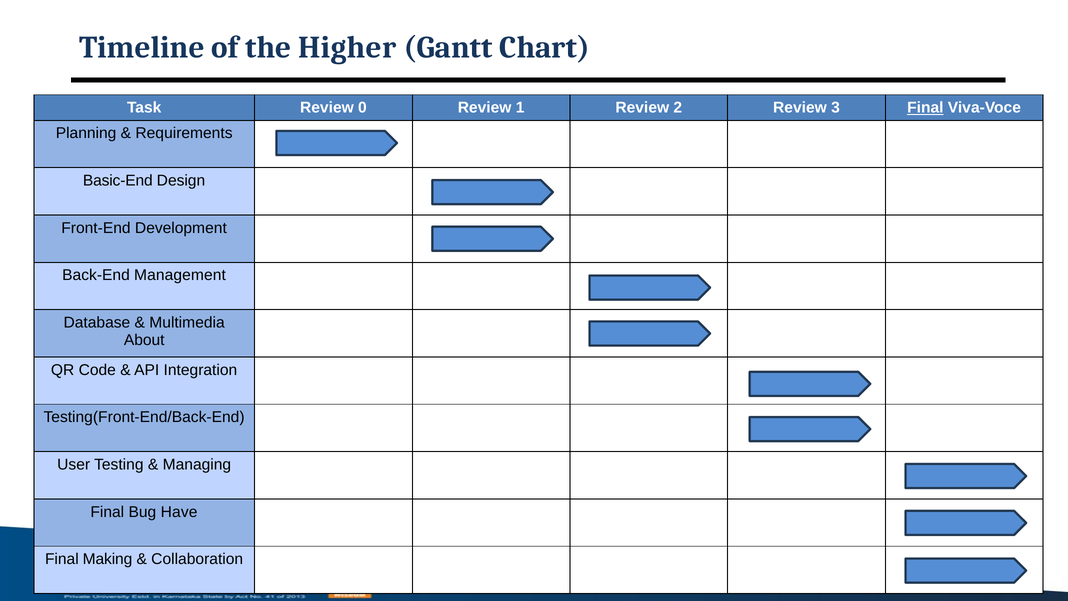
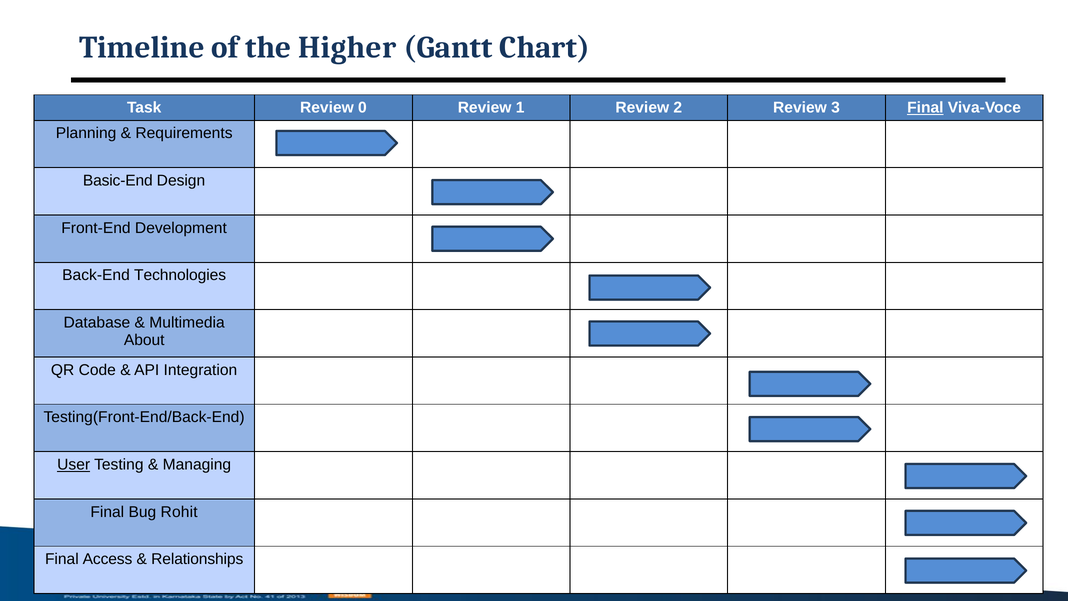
Management: Management -> Technologies
User underline: none -> present
Have: Have -> Rohit
Making: Making -> Access
Collaboration: Collaboration -> Relationships
